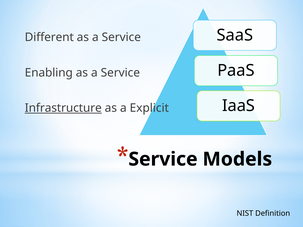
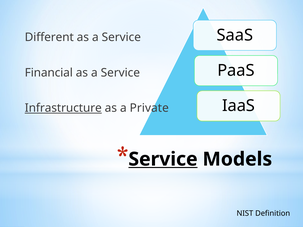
Enabling: Enabling -> Financial
Explicit: Explicit -> Private
Service at (163, 159) underline: none -> present
